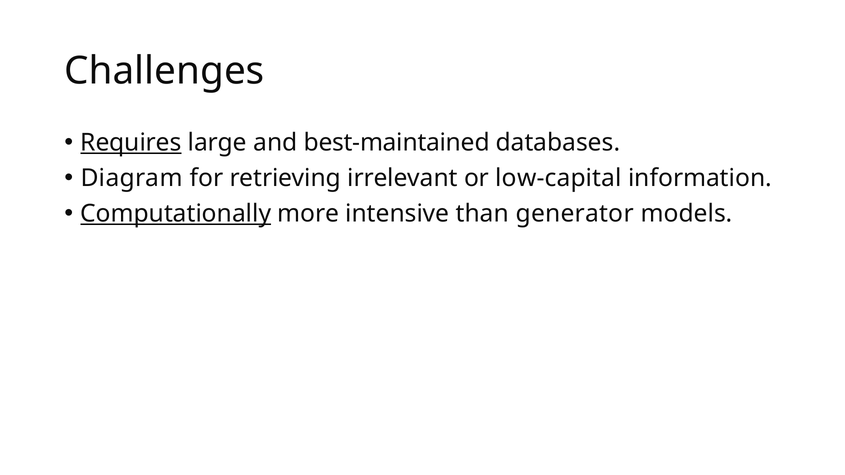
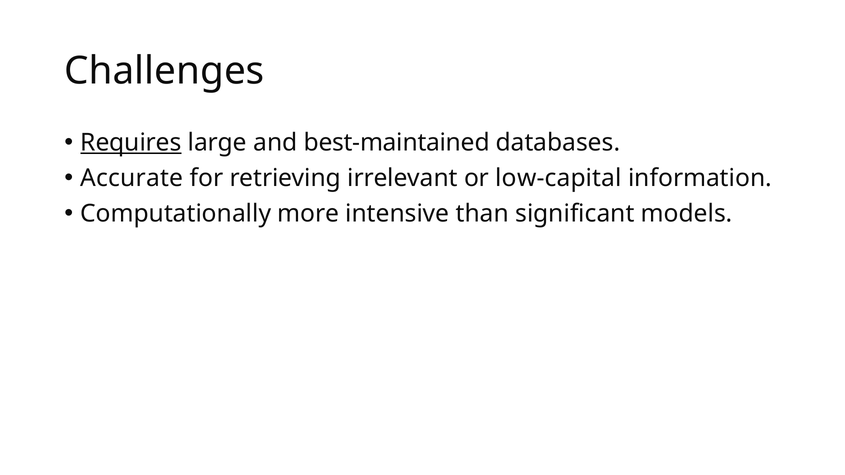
Diagram: Diagram -> Accurate
Computationally underline: present -> none
generator: generator -> significant
